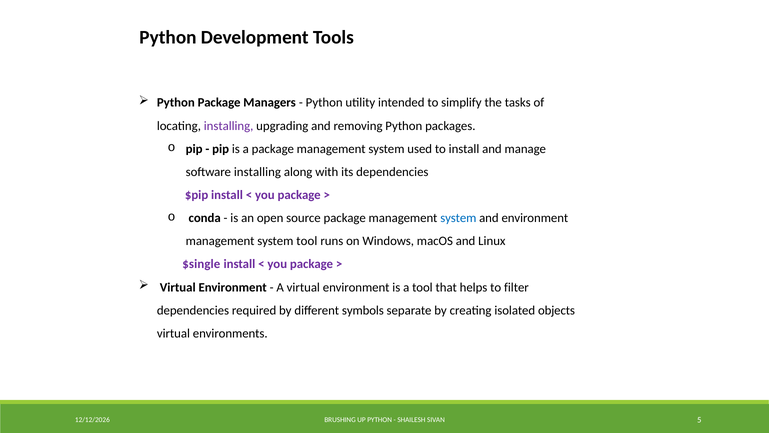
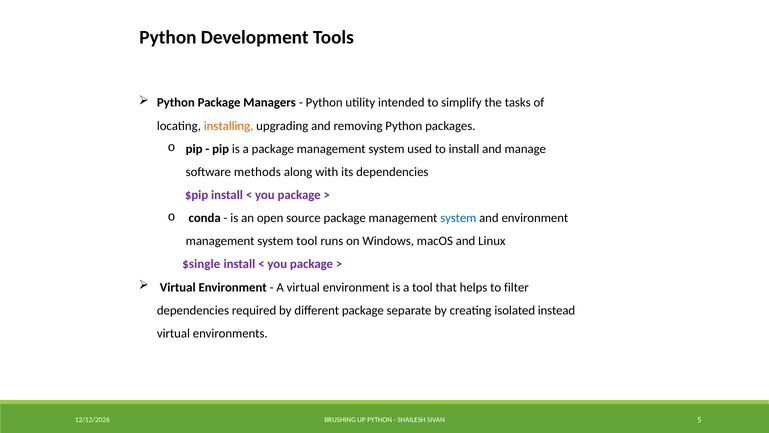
installing at (229, 126) colour: purple -> orange
software installing: installing -> methods
different symbols: symbols -> package
objects: objects -> instead
